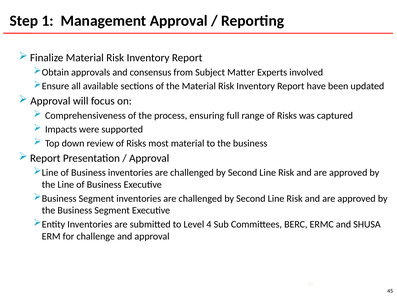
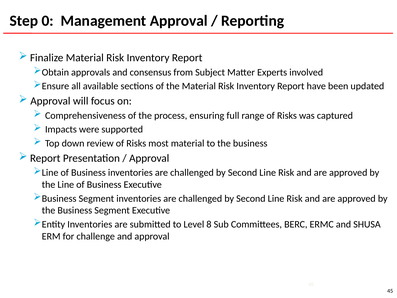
1: 1 -> 0
4: 4 -> 8
